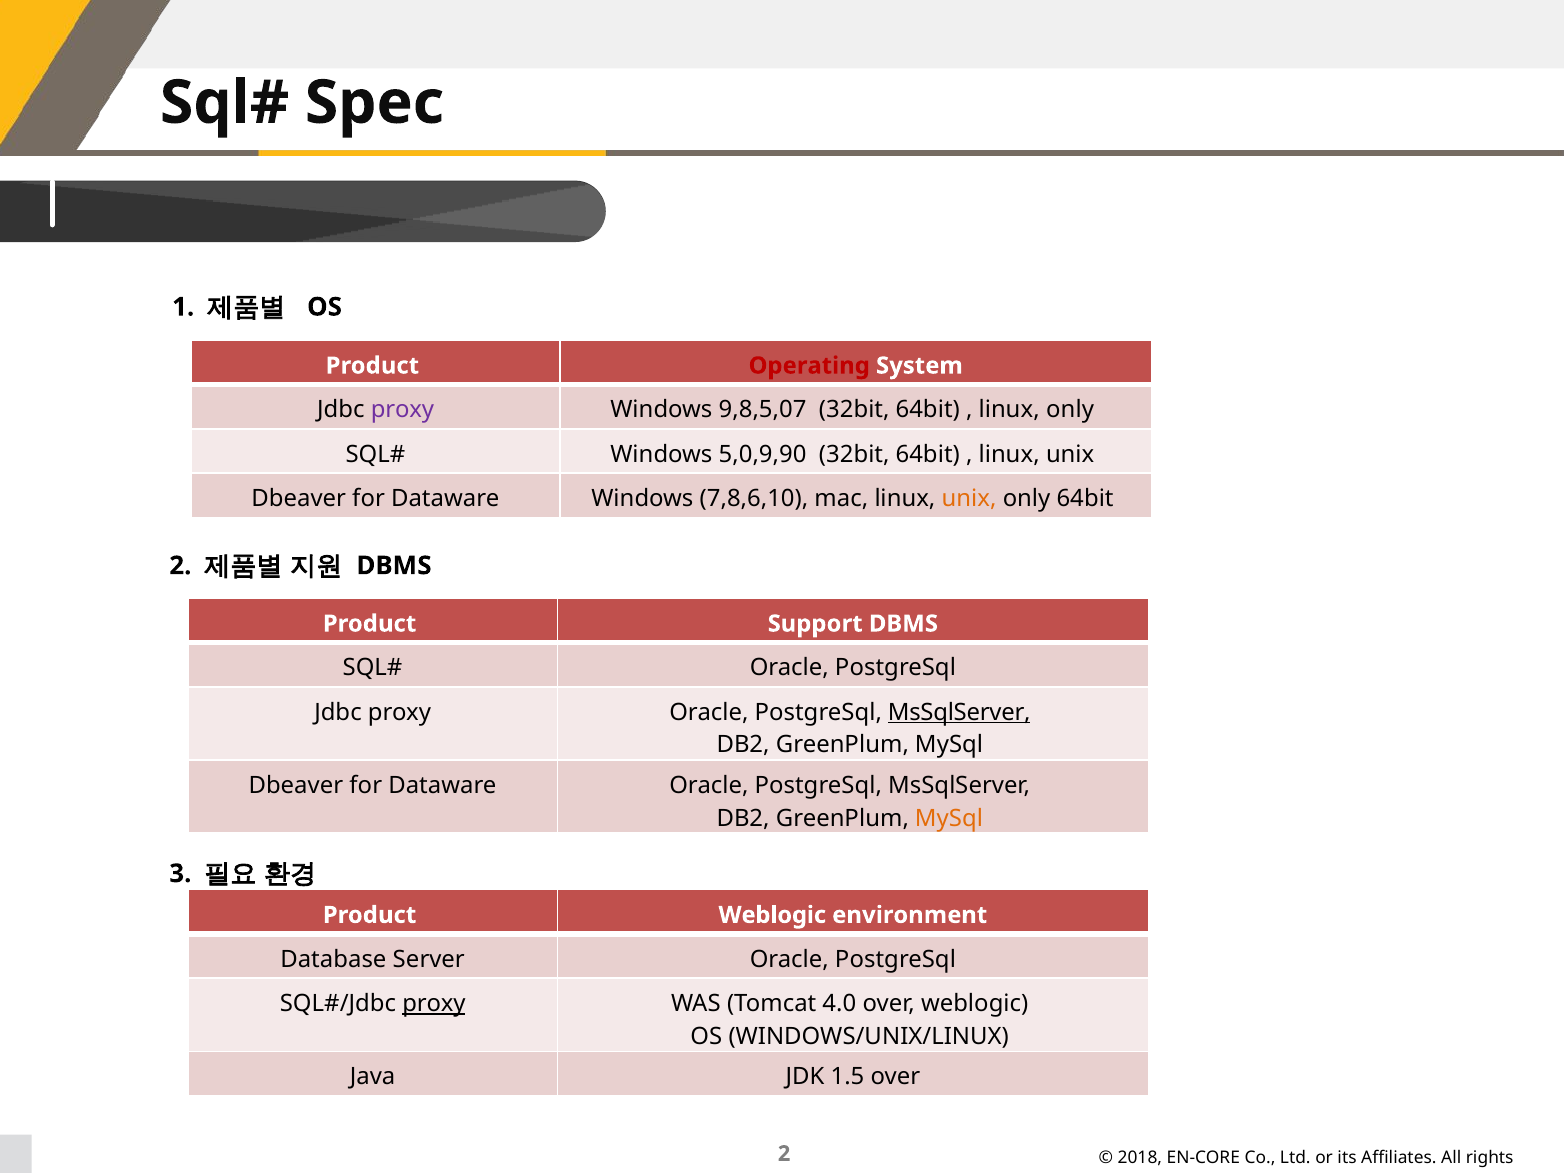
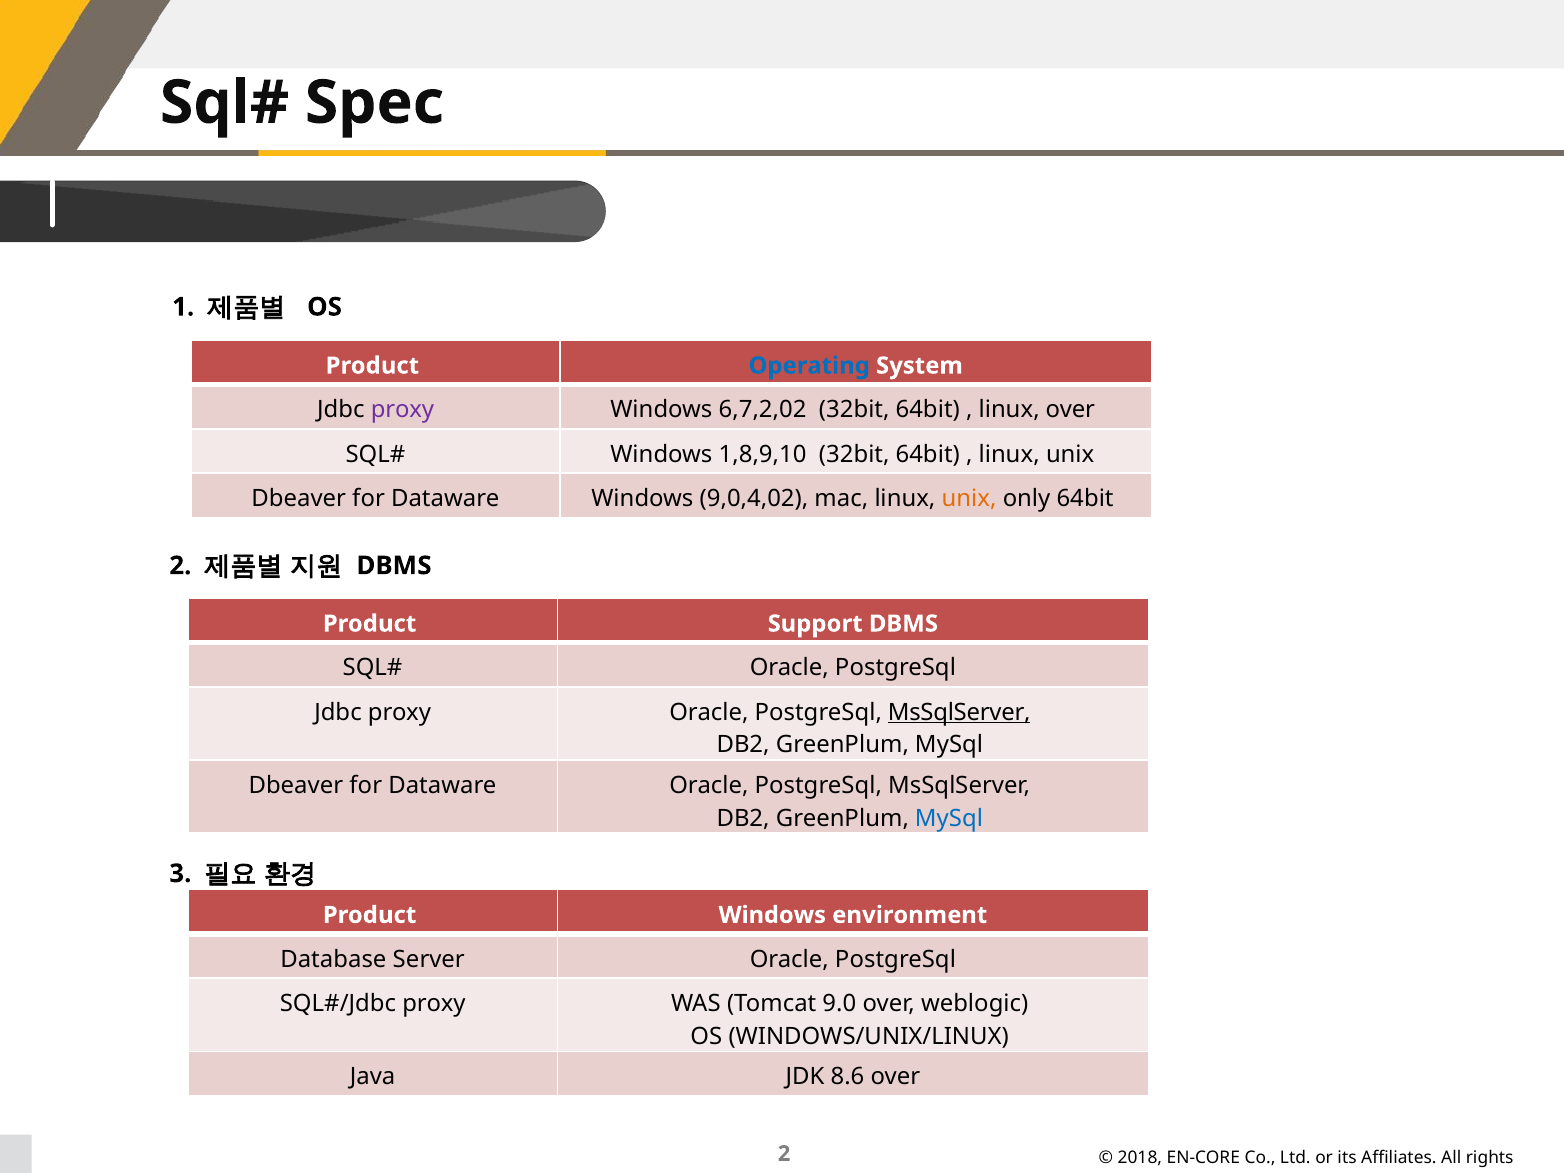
Operating colour: red -> blue
9,8,5,07: 9,8,5,07 -> 6,7,2,02
linux only: only -> over
5,0,9,90: 5,0,9,90 -> 1,8,9,10
7,8,6,10: 7,8,6,10 -> 9,0,4,02
MySql at (949, 818) colour: orange -> blue
Product Weblogic: Weblogic -> Windows
proxy at (434, 1004) underline: present -> none
4.0: 4.0 -> 9.0
1.5: 1.5 -> 8.6
